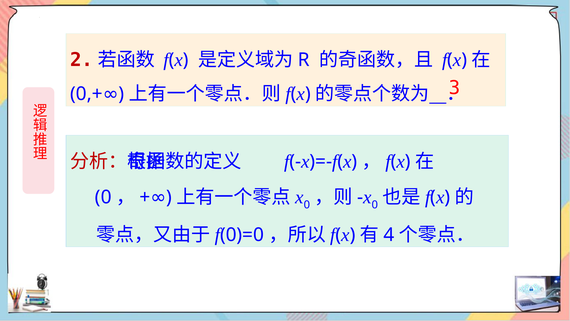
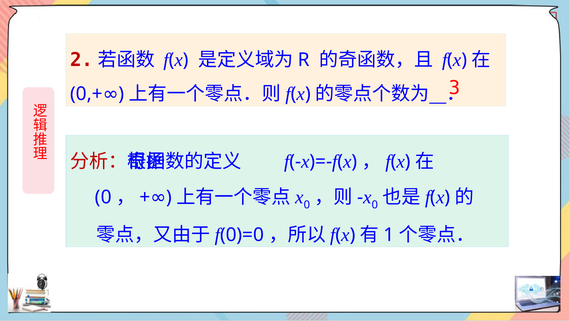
4: 4 -> 1
